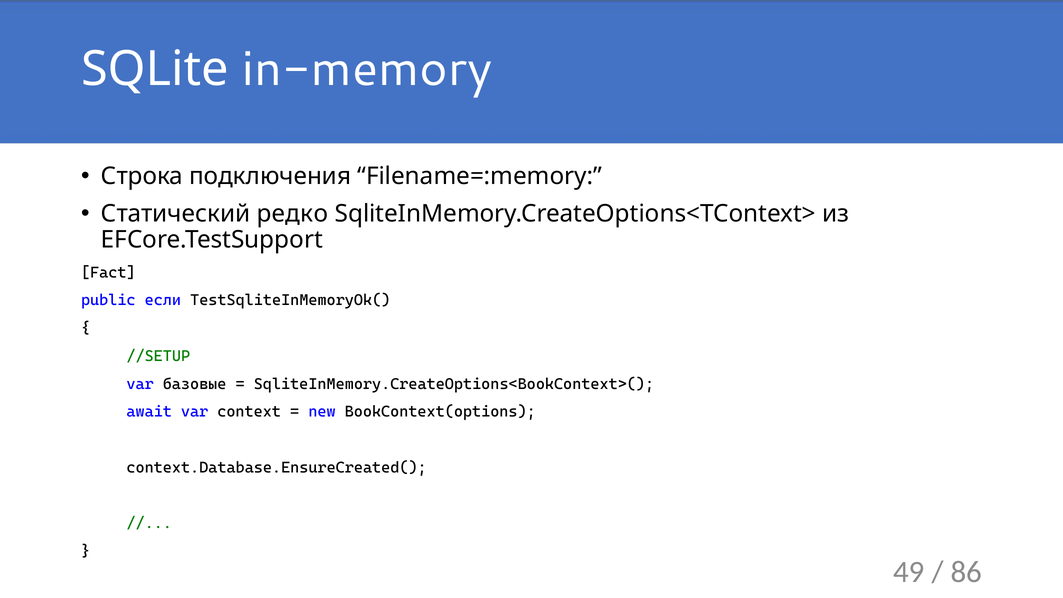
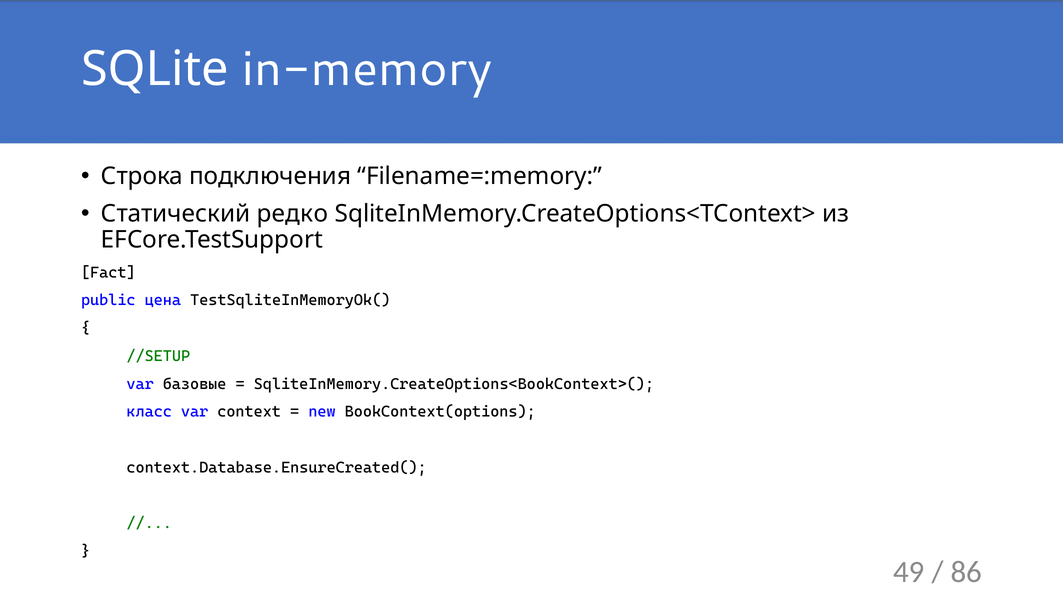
если: если -> цена
await: await -> класс
